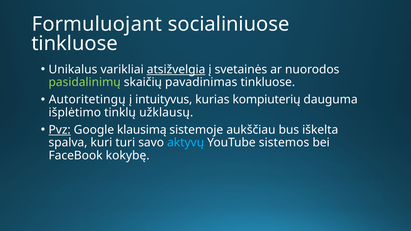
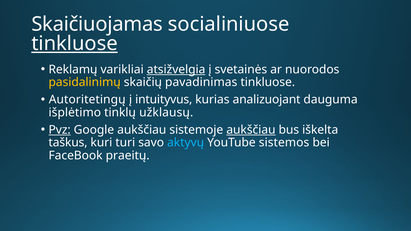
Formuluojant: Formuluojant -> Skaičiuojamas
tinkluose at (75, 44) underline: none -> present
Unikalus: Unikalus -> Reklamų
pasidalinimų colour: light green -> yellow
kompiuterių: kompiuterių -> analizuojant
Google klausimą: klausimą -> aukščiau
aukščiau at (251, 130) underline: none -> present
spalva: spalva -> taškus
kokybę: kokybę -> praeitų
